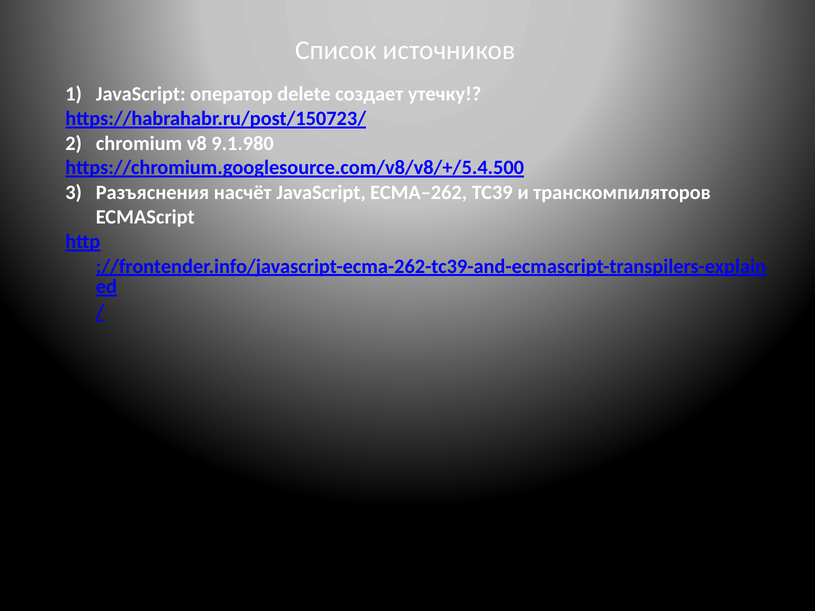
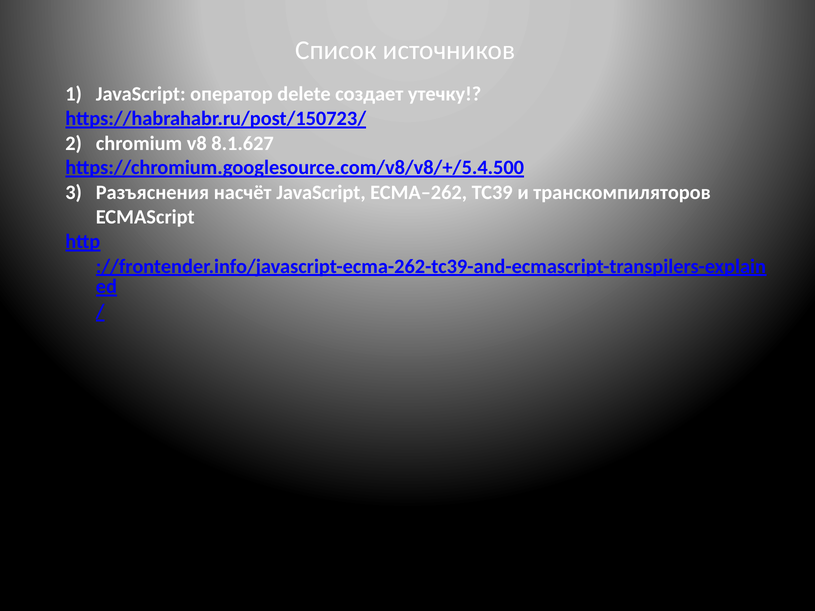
9.1.980: 9.1.980 -> 8.1.627
